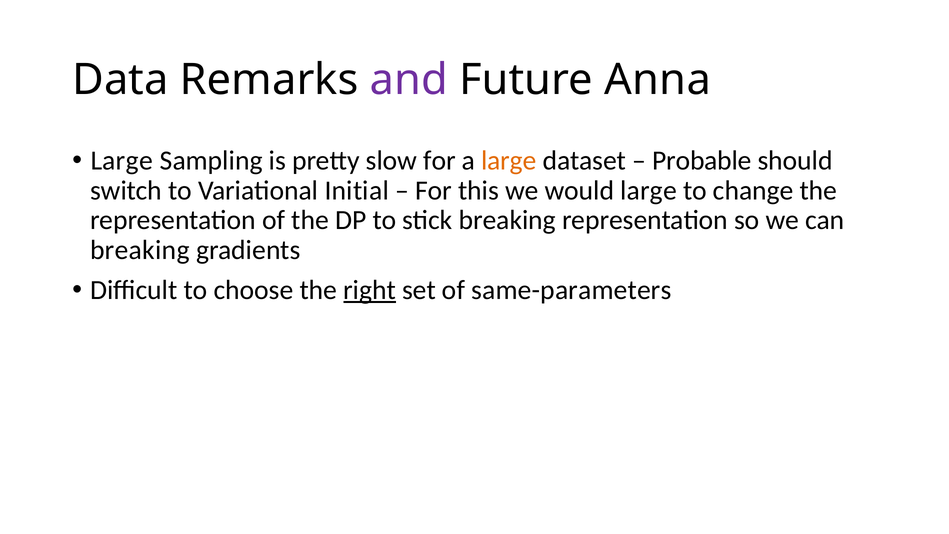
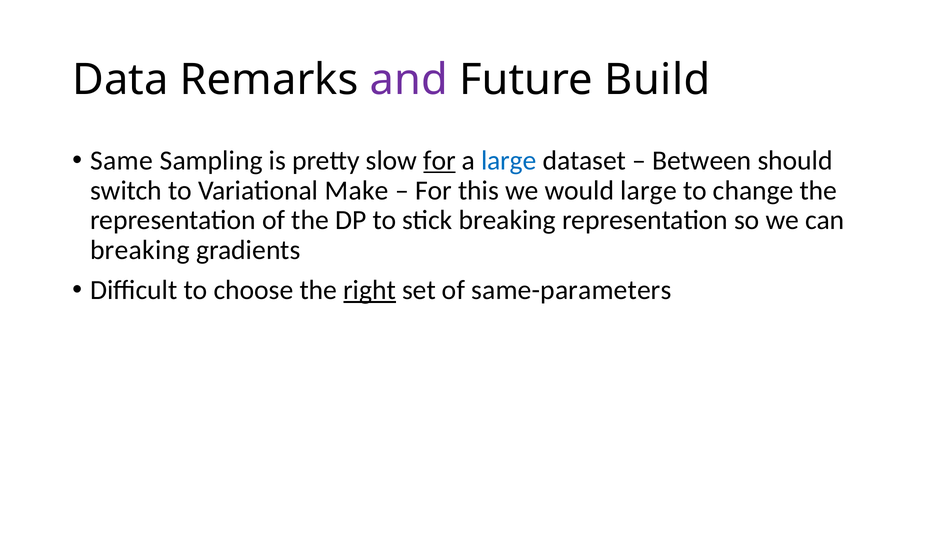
Anna: Anna -> Build
Large at (122, 160): Large -> Same
for at (440, 160) underline: none -> present
large at (509, 160) colour: orange -> blue
Probable: Probable -> Between
Initial: Initial -> Make
